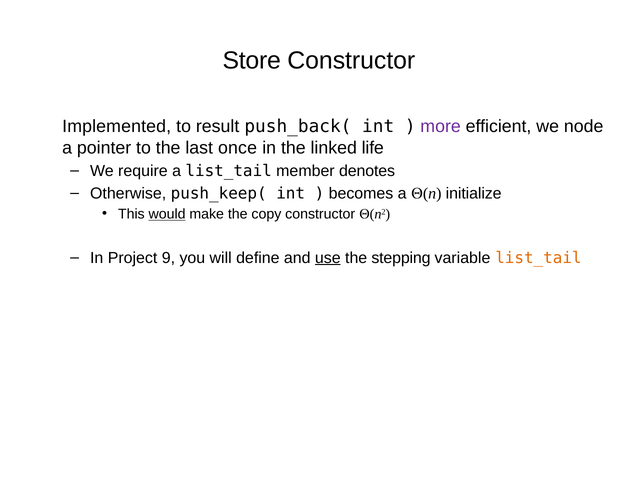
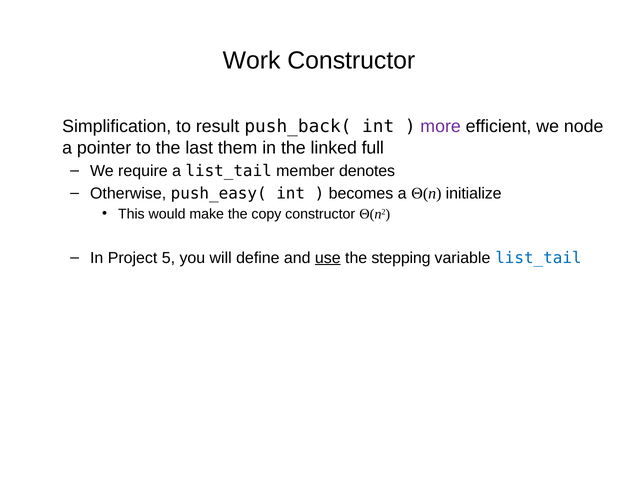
Store: Store -> Work
Implemented: Implemented -> Simplification
once: once -> them
life: life -> full
push_keep(: push_keep( -> push_easy(
would underline: present -> none
9: 9 -> 5
list_tail at (538, 258) colour: orange -> blue
